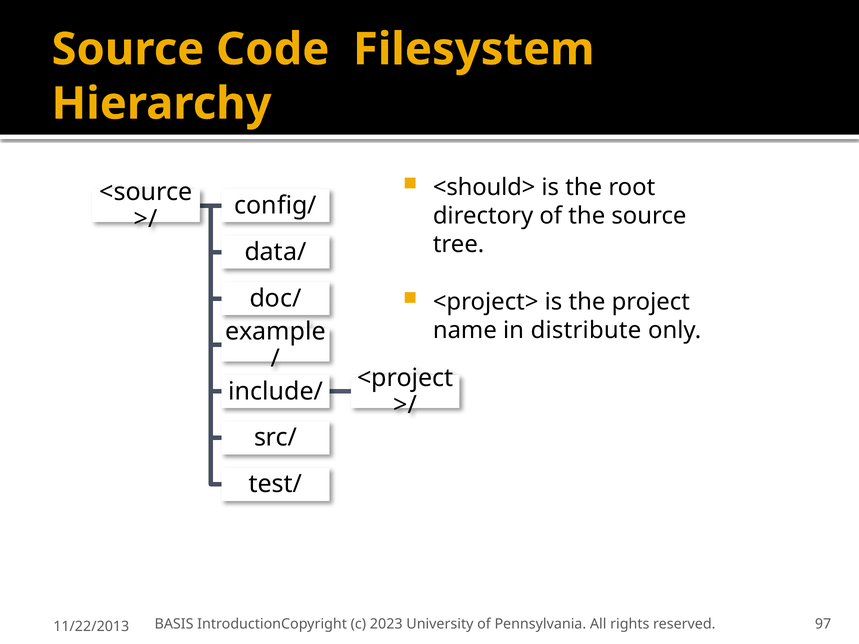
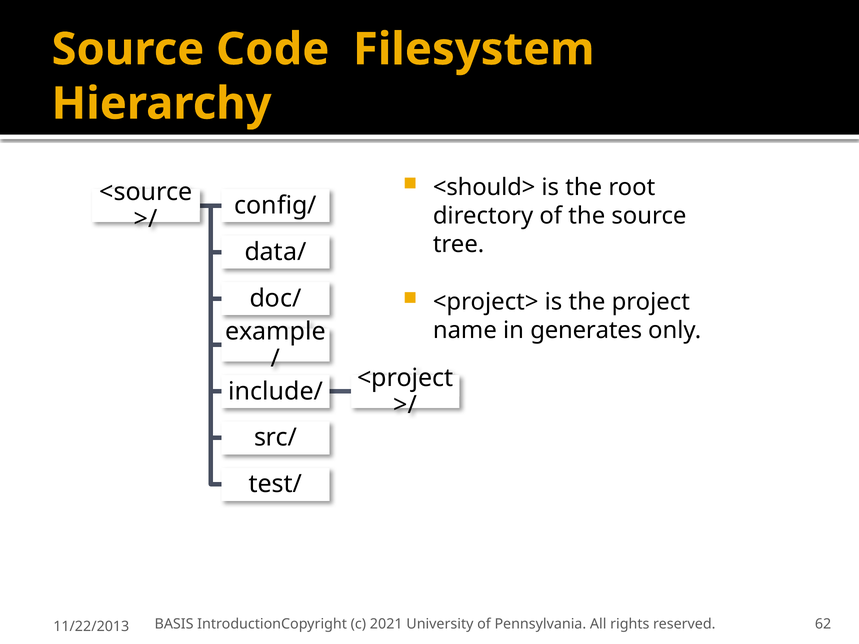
distribute: distribute -> generates
2023: 2023 -> 2021
97: 97 -> 62
